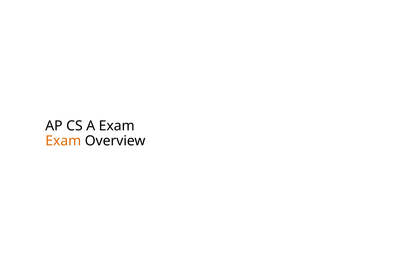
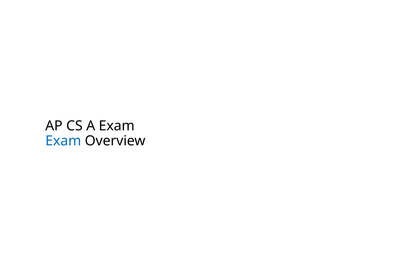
Exam at (63, 141) colour: orange -> blue
